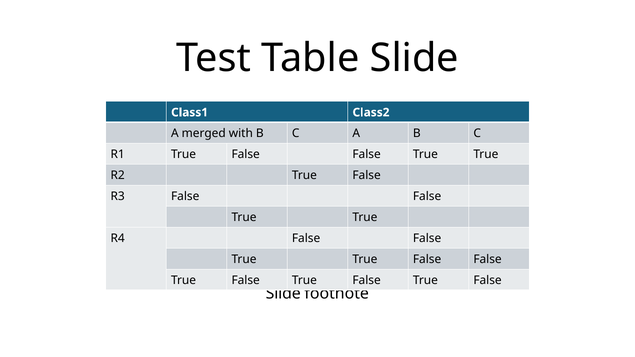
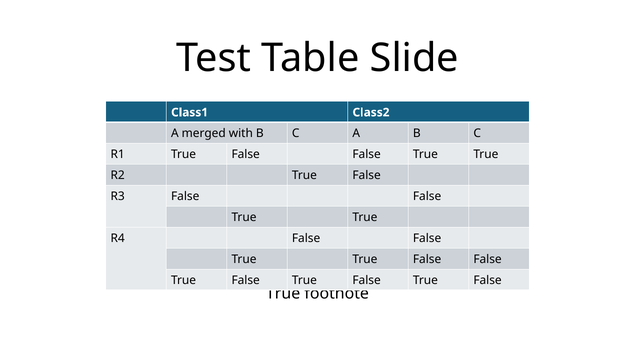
Slide at (283, 294): Slide -> True
